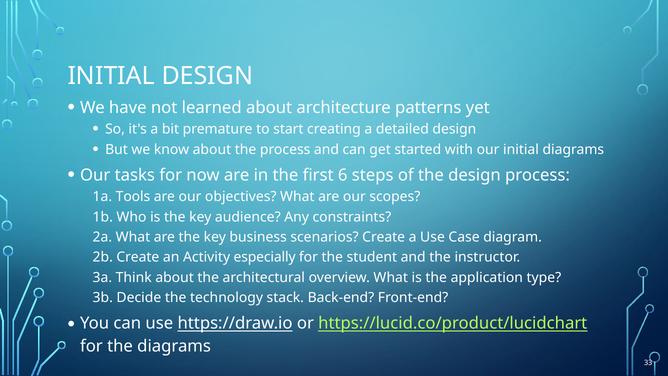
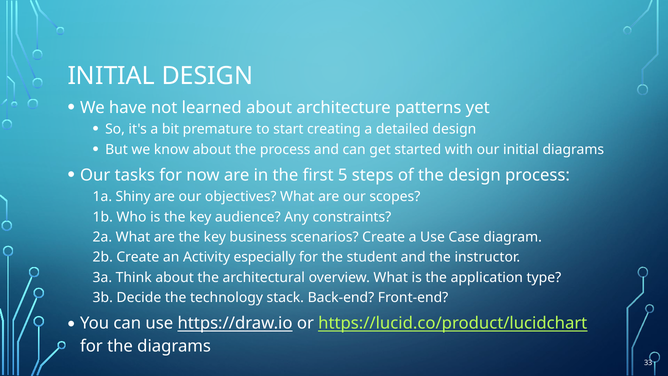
6: 6 -> 5
Tools: Tools -> Shiny
